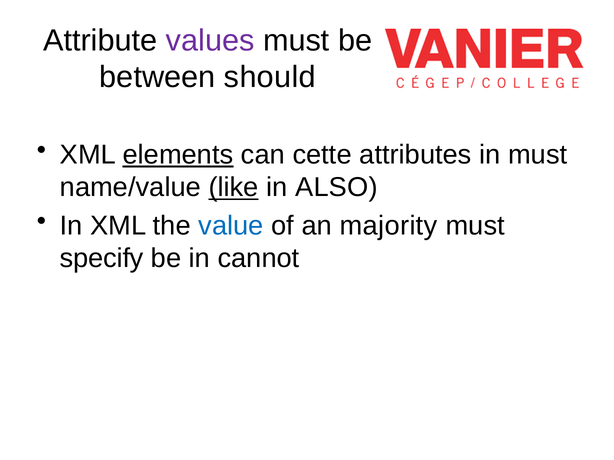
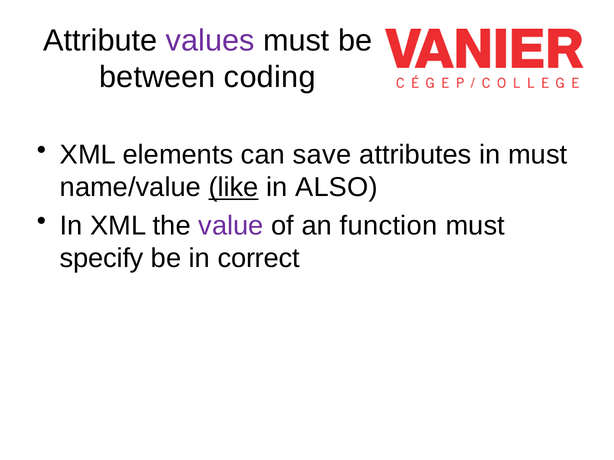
should: should -> coding
elements underline: present -> none
cette: cette -> save
value colour: blue -> purple
majority: majority -> function
cannot: cannot -> correct
